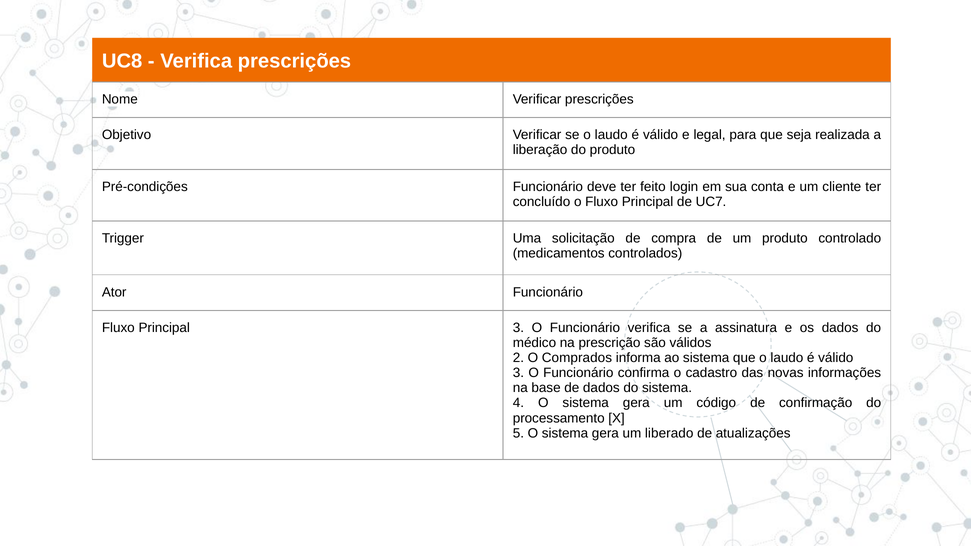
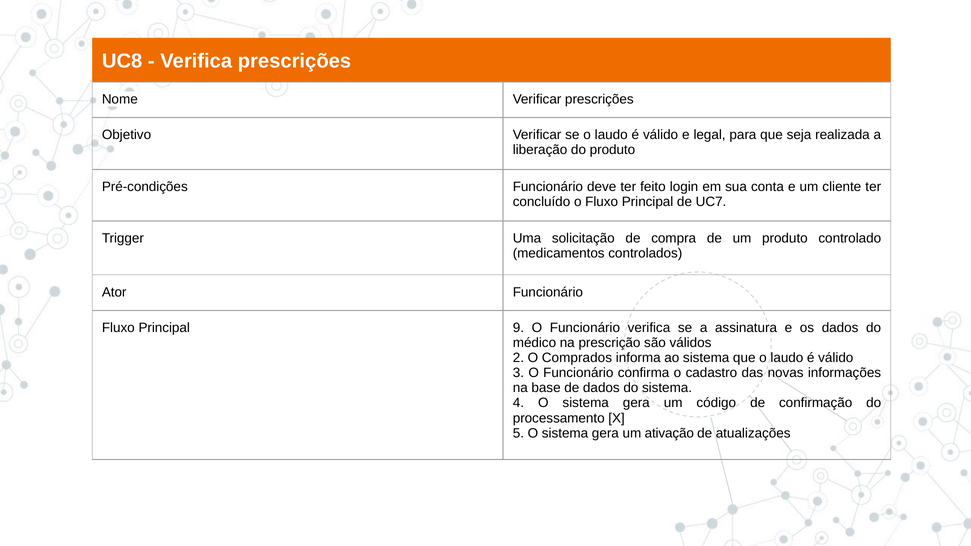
Principal 3: 3 -> 9
liberado: liberado -> ativação
